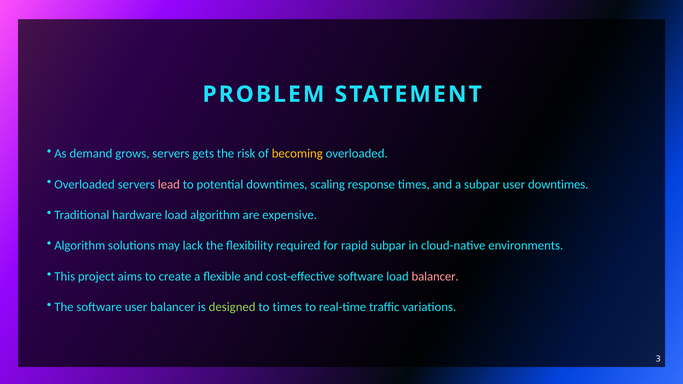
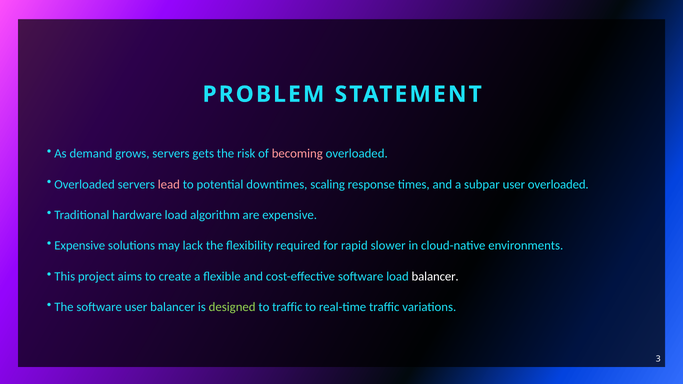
becoming colour: yellow -> pink
user downtimes: downtimes -> overloaded
Algorithm at (80, 246): Algorithm -> Expensive
rapid subpar: subpar -> slower
balancer at (435, 277) colour: pink -> white
to times: times -> traffic
